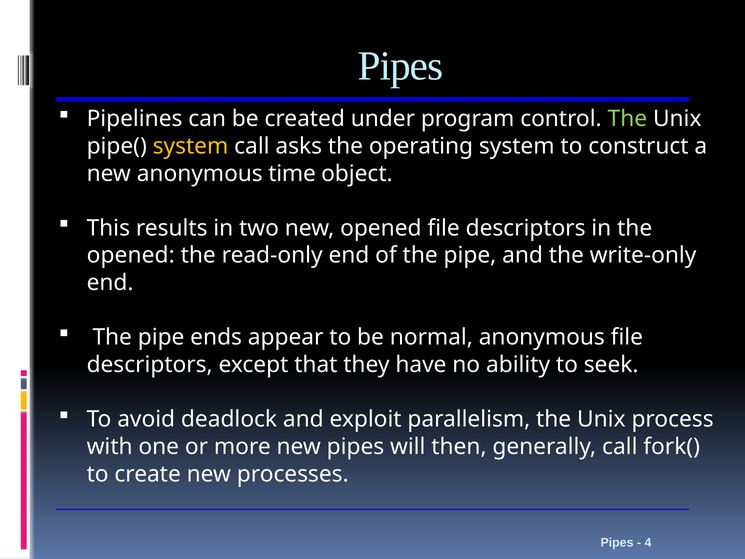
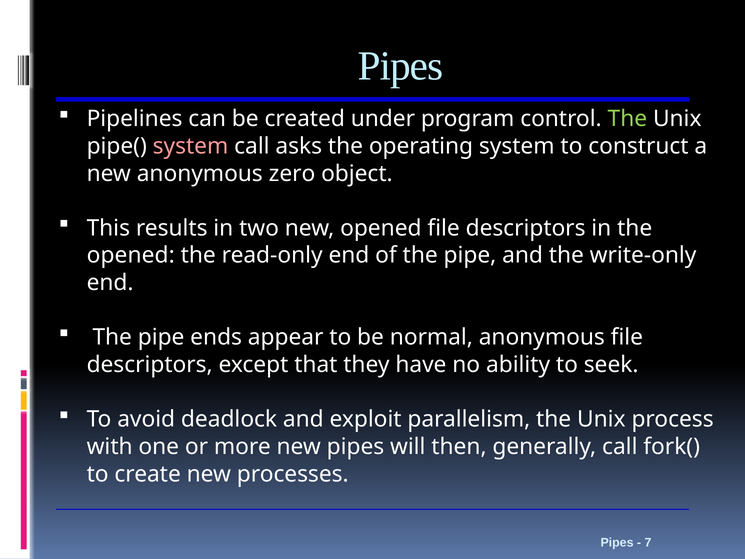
system at (190, 146) colour: yellow -> pink
time: time -> zero
4: 4 -> 7
